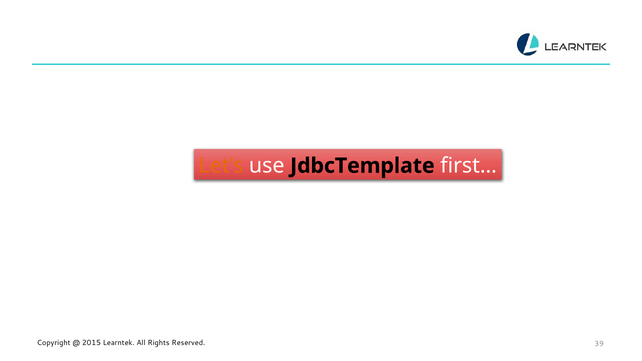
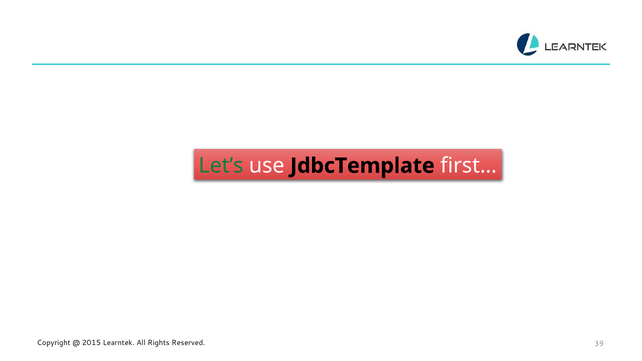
Let’s colour: orange -> green
